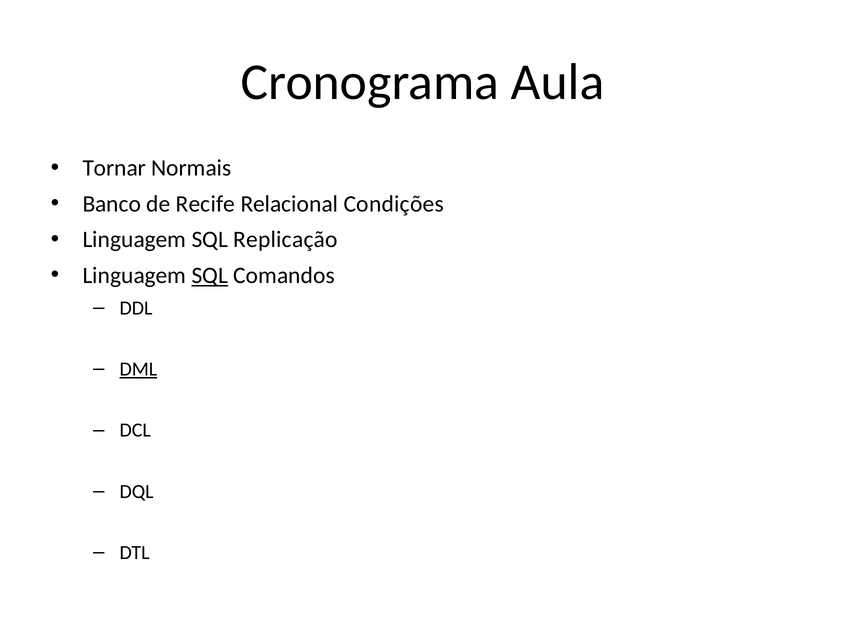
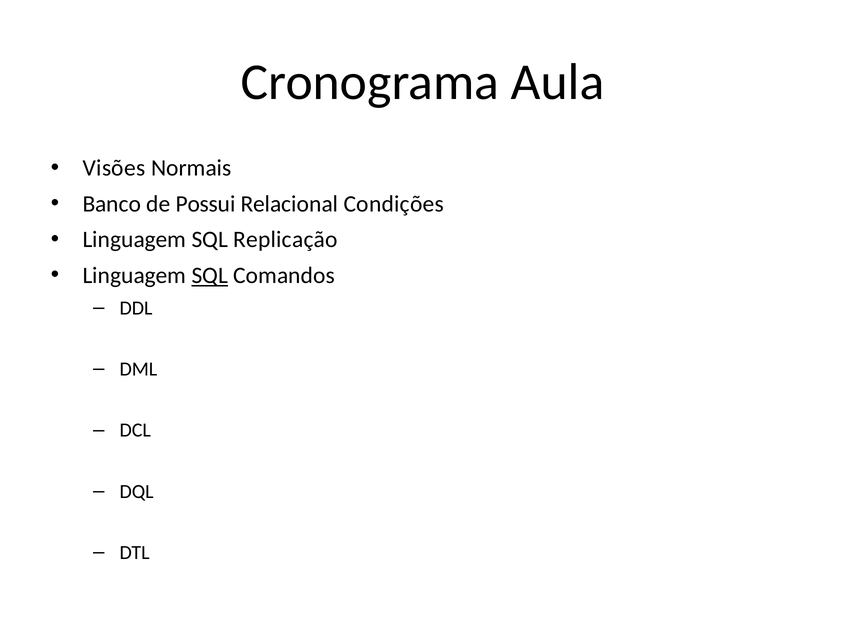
Tornar: Tornar -> Visões
Recife: Recife -> Possui
DML underline: present -> none
